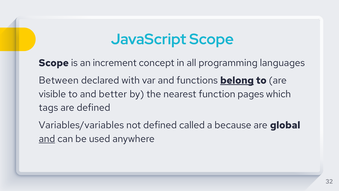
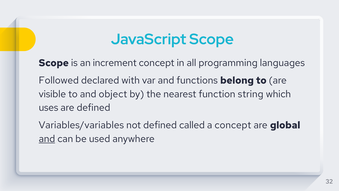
Between: Between -> Followed
belong underline: present -> none
better: better -> object
pages: pages -> string
tags: tags -> uses
a because: because -> concept
